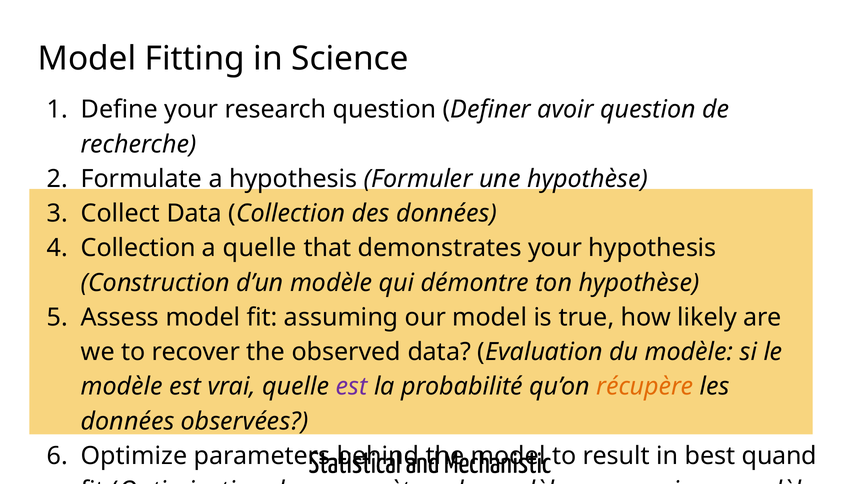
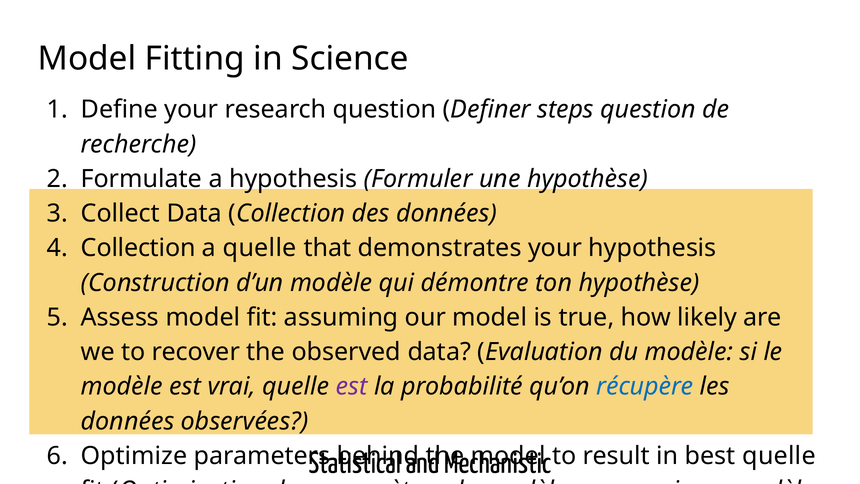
Definer avoir: avoir -> steps
récupère colour: orange -> blue
best quand: quand -> quelle
